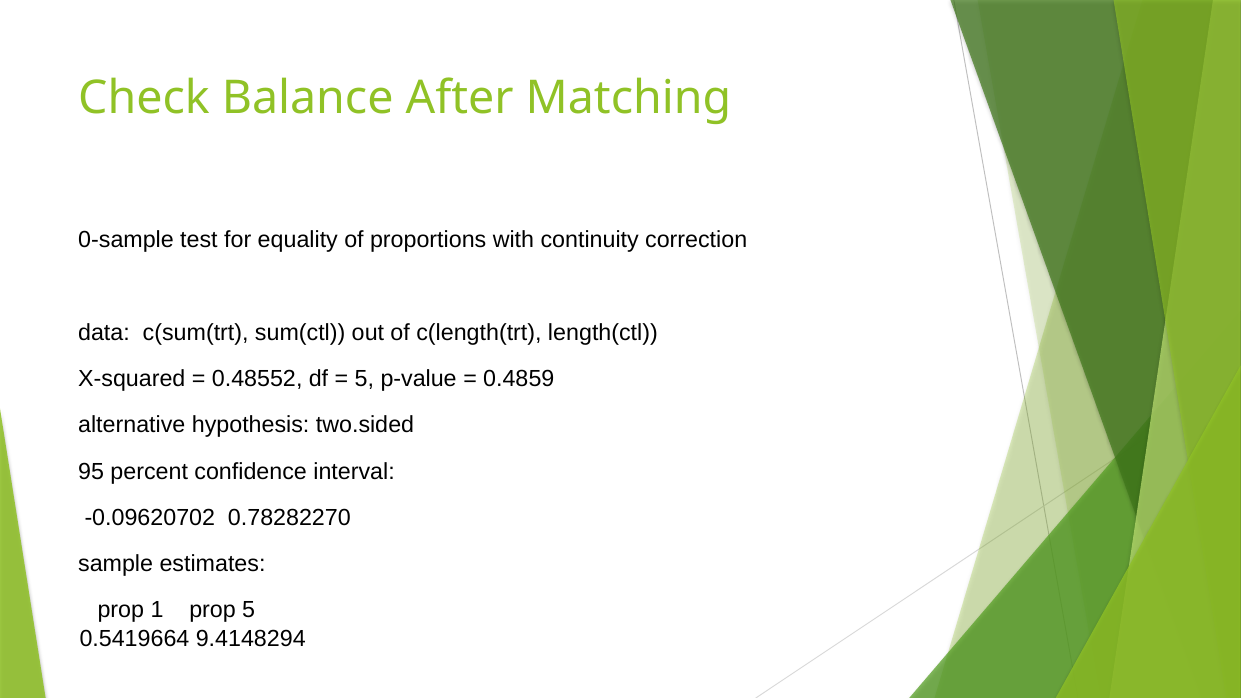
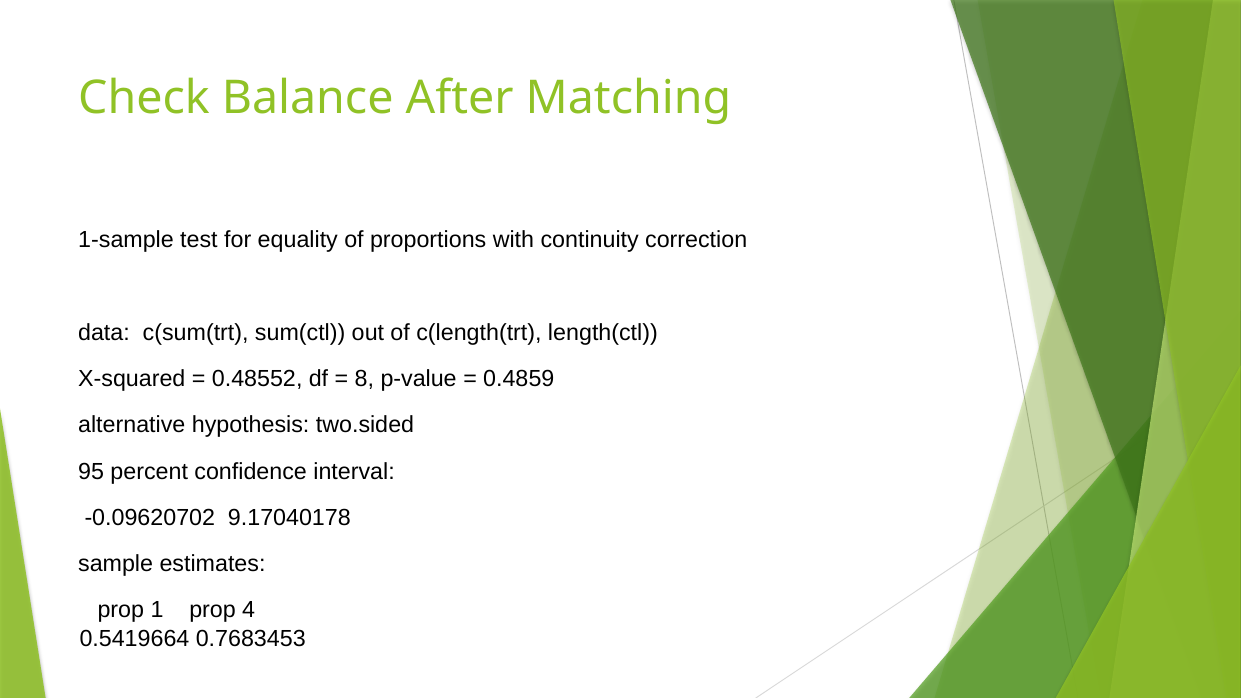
0-sample: 0-sample -> 1-sample
5 at (364, 379): 5 -> 8
0.78282270: 0.78282270 -> 9.17040178
prop 5: 5 -> 4
9.4148294: 9.4148294 -> 0.7683453
